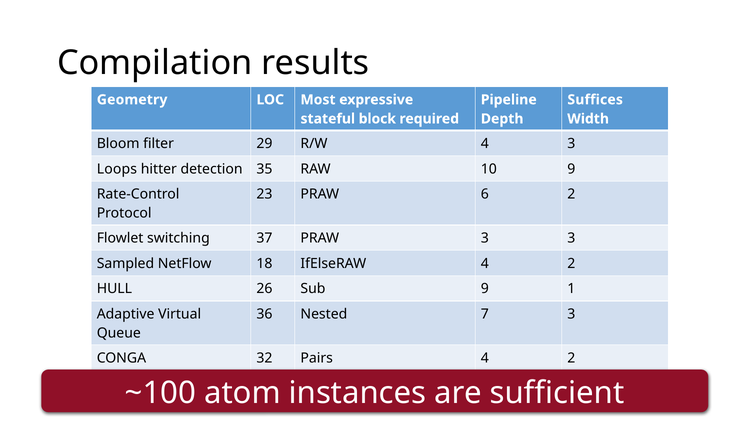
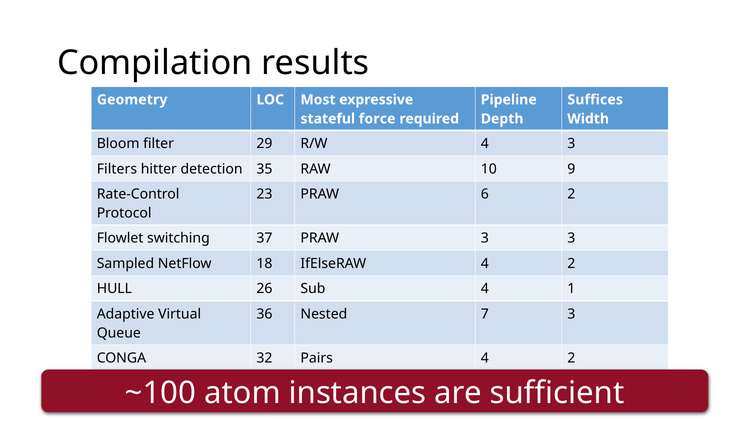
block: block -> force
Loops: Loops -> Filters
Sub 9: 9 -> 4
